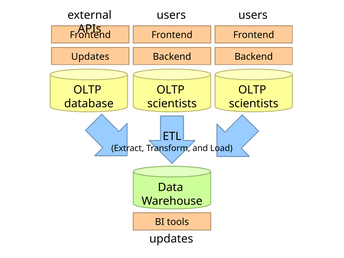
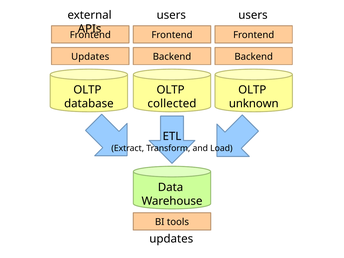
scientists at (172, 104): scientists -> collected
scientists at (254, 104): scientists -> unknown
